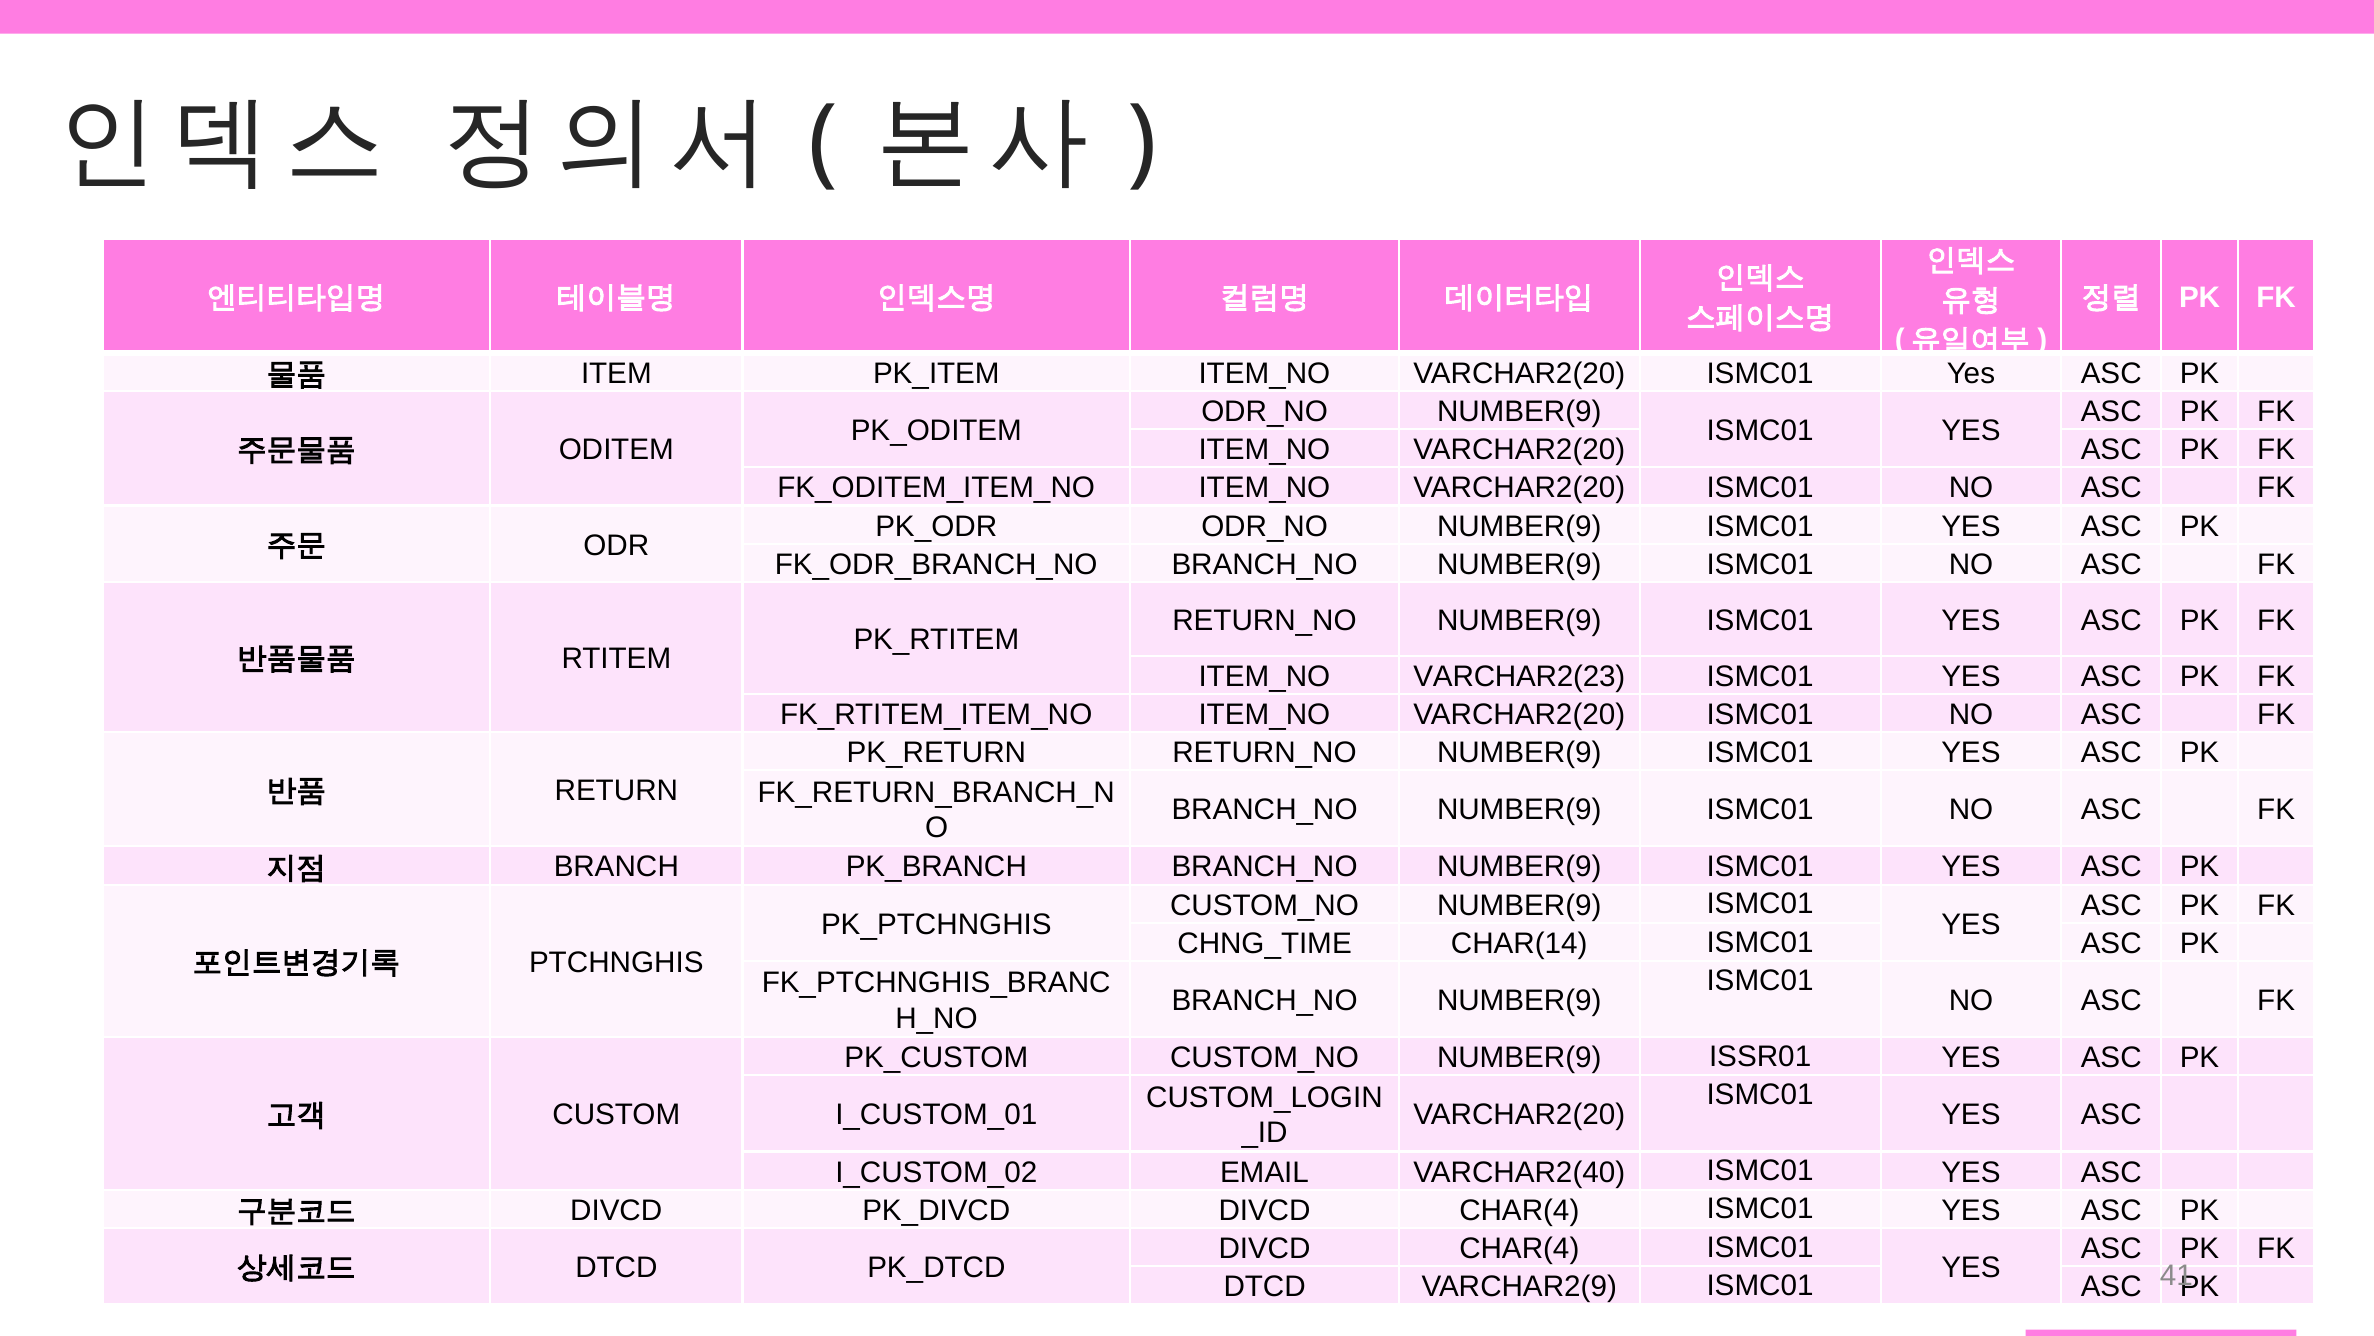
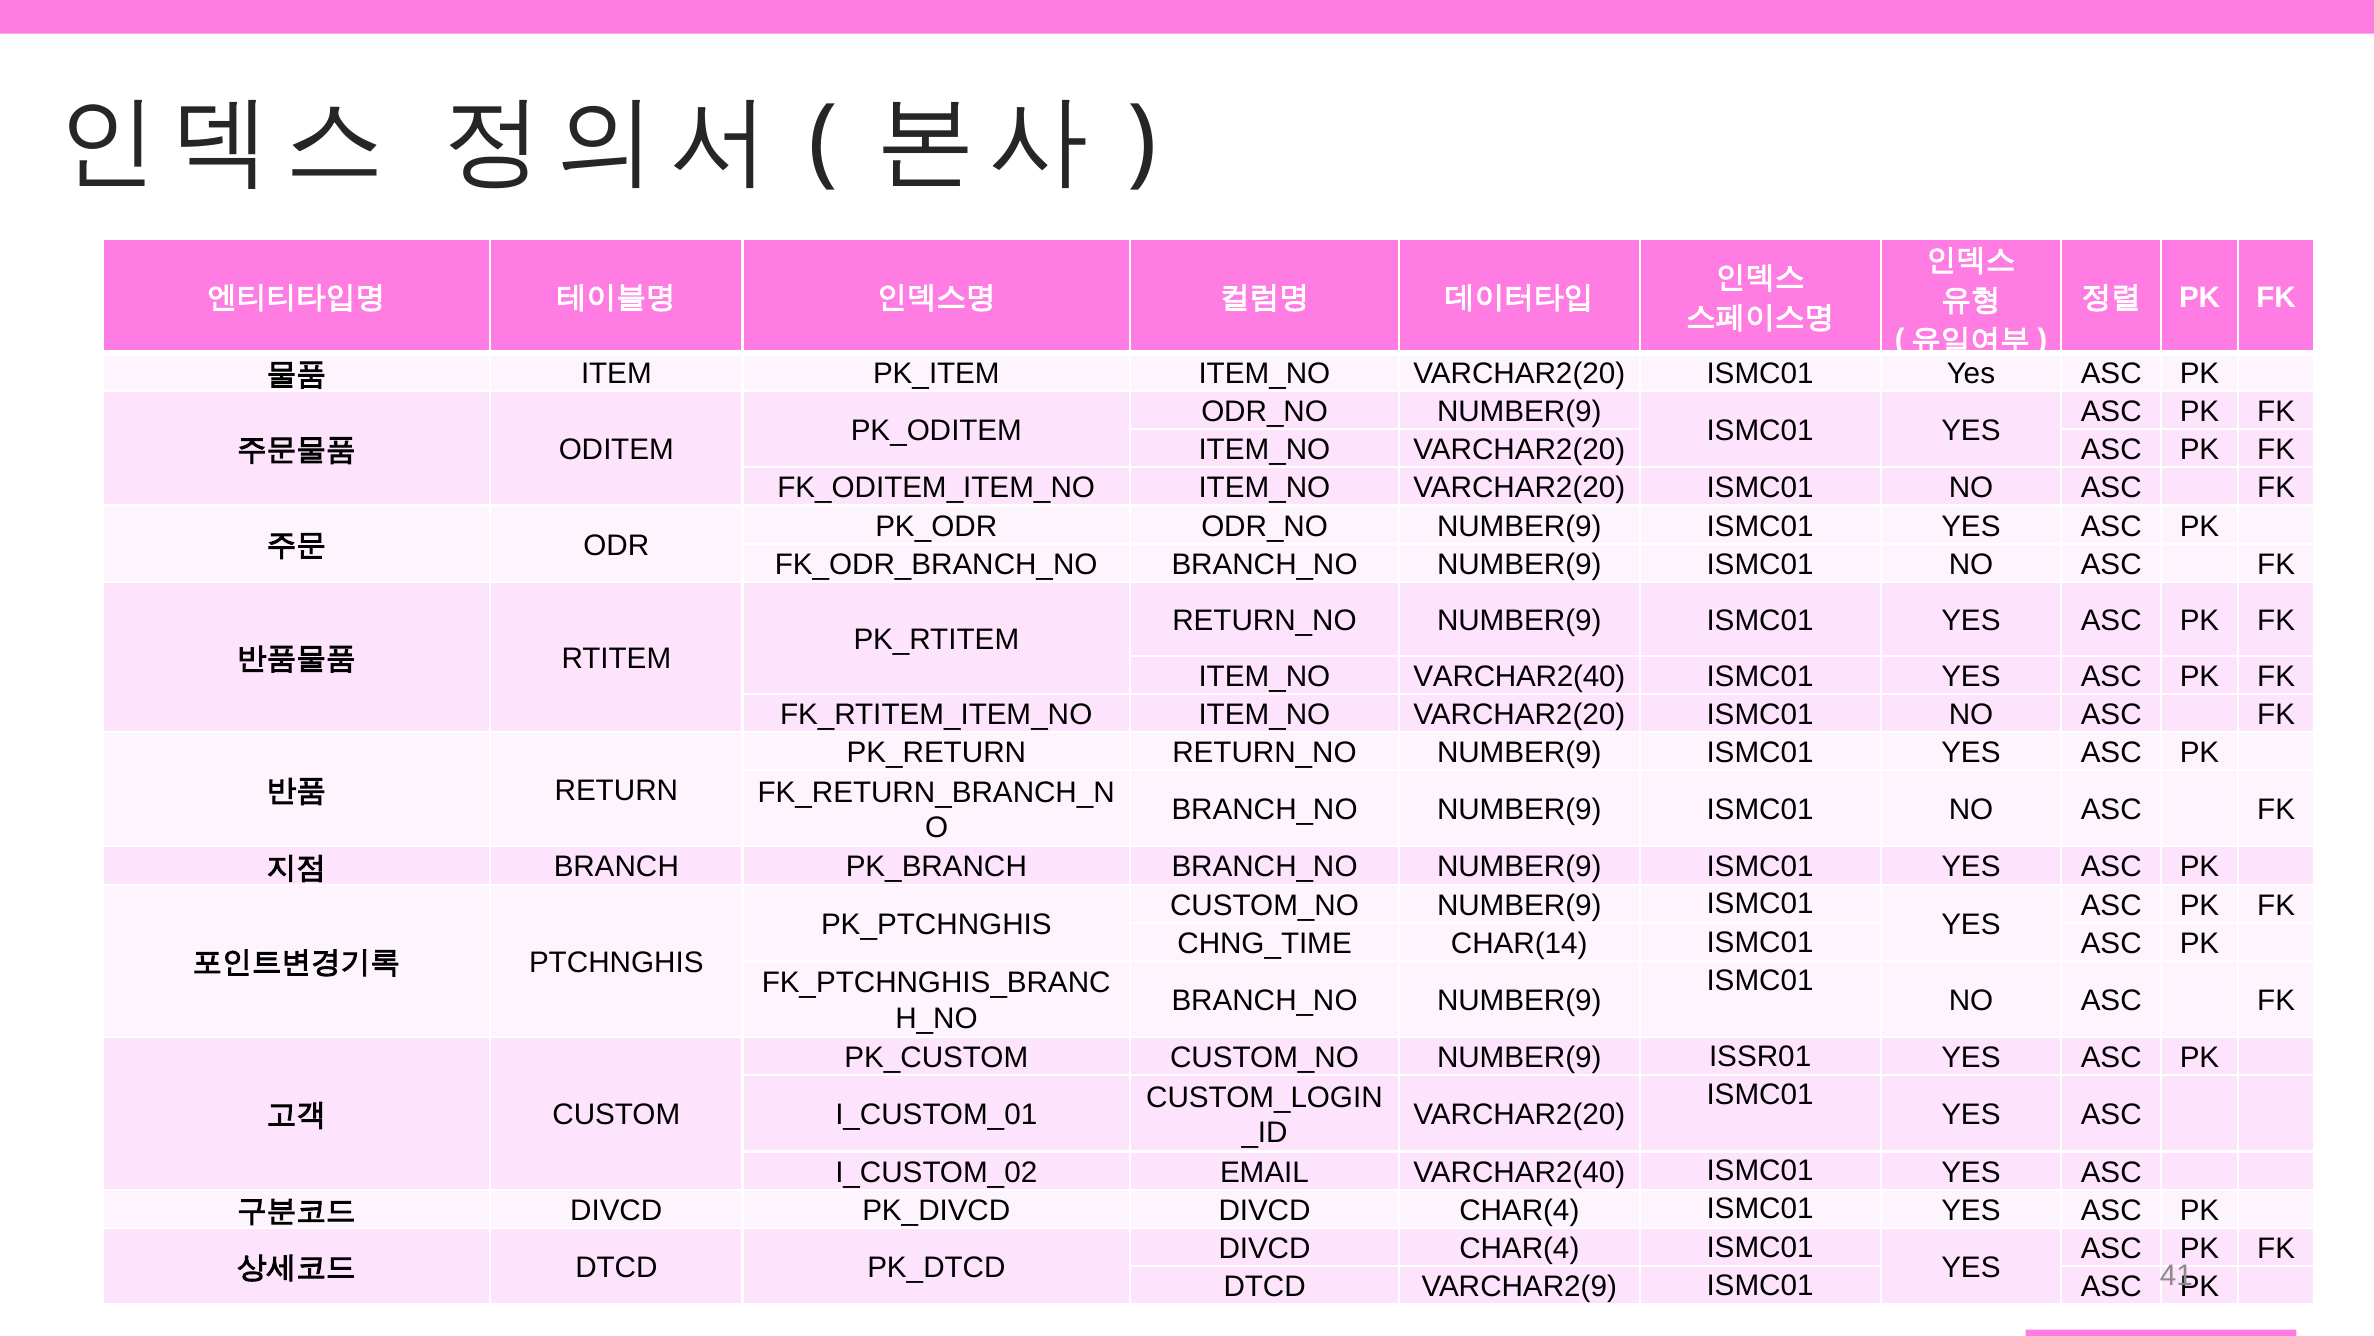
VARCHAR2(23 at (1519, 676): VARCHAR2(23 -> VARCHAR2(40
